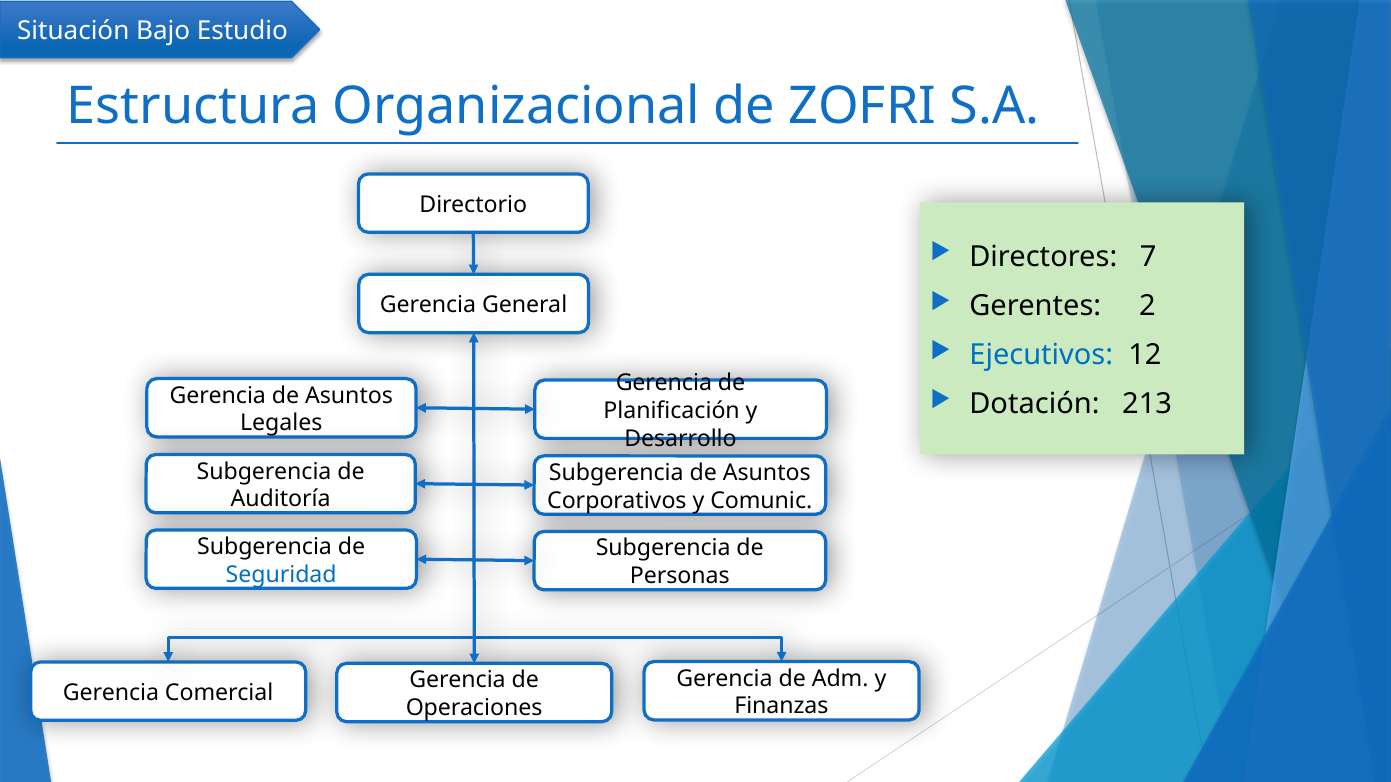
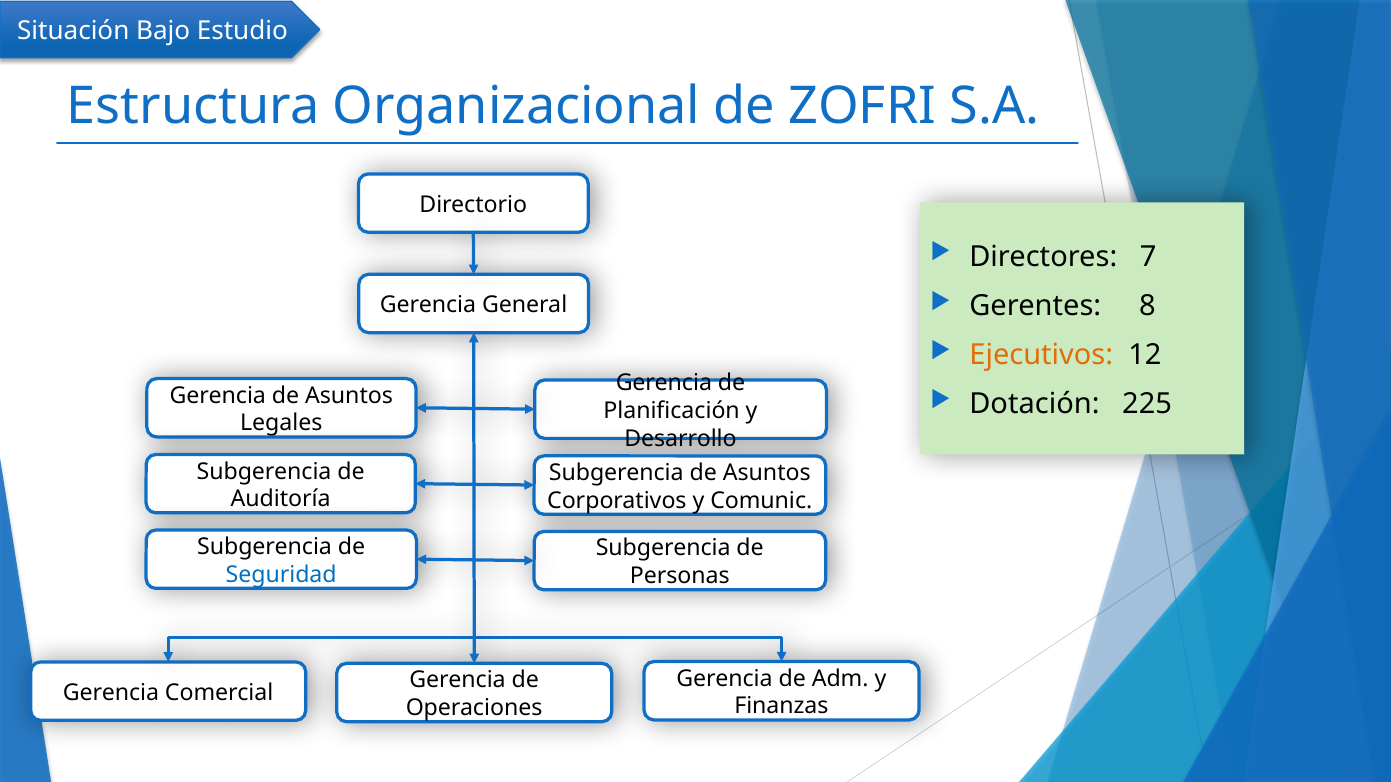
2: 2 -> 8
Ejecutivos colour: blue -> orange
213: 213 -> 225
